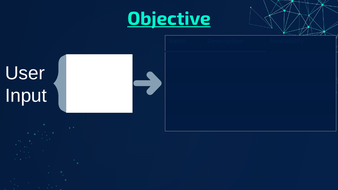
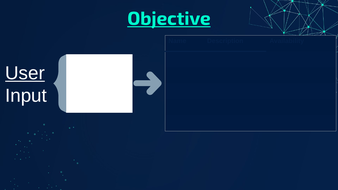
User underline: none -> present
